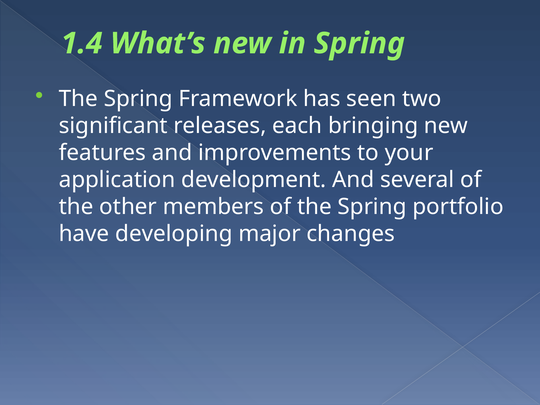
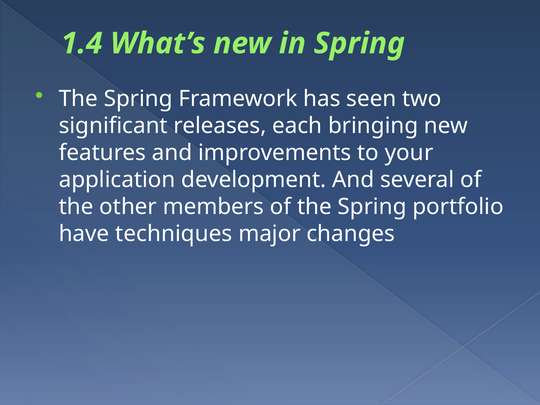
developing: developing -> techniques
